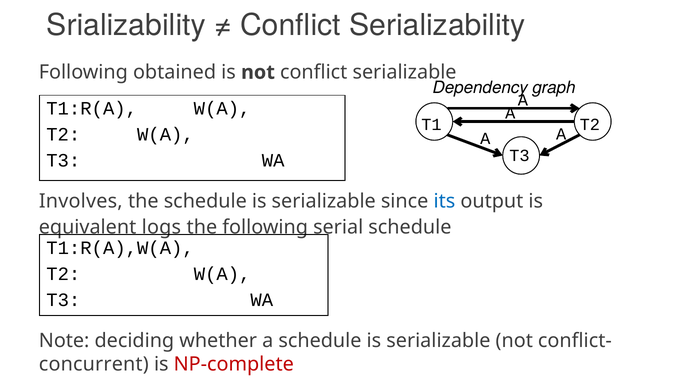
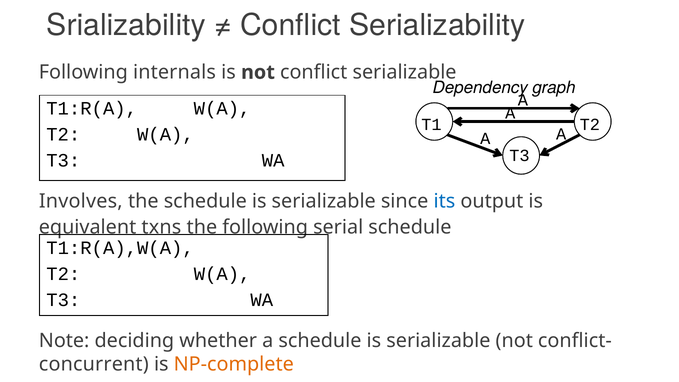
obtained: obtained -> internals
logs: logs -> txns
NP-complete colour: red -> orange
